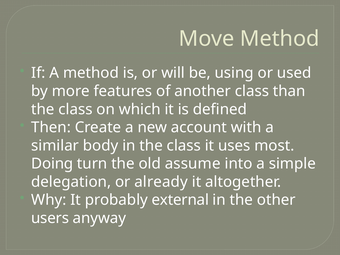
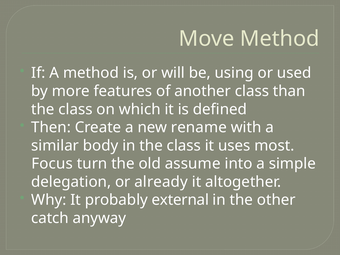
account: account -> rename
Doing: Doing -> Focus
users: users -> catch
